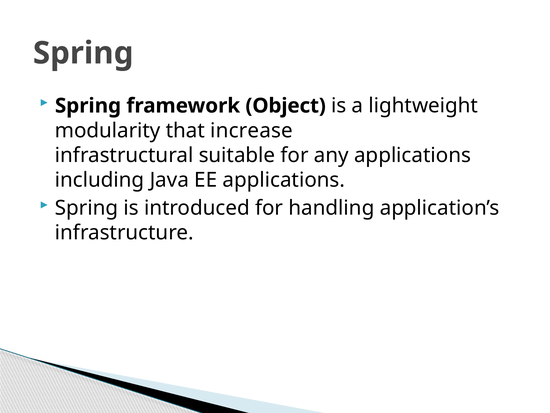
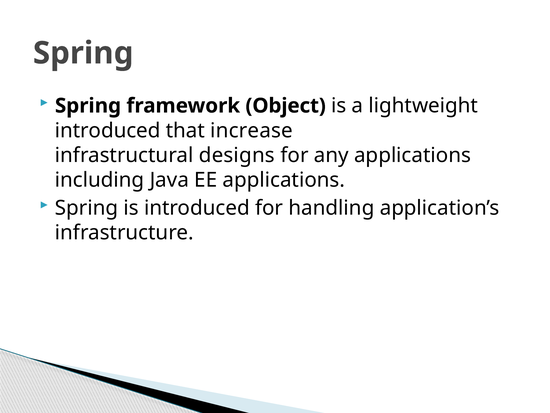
modularity at (108, 130): modularity -> introduced
suitable: suitable -> designs
